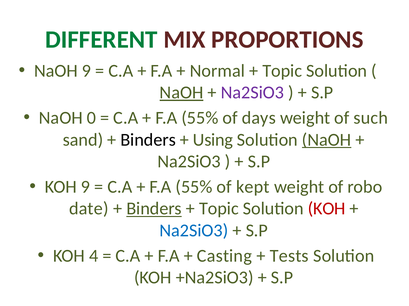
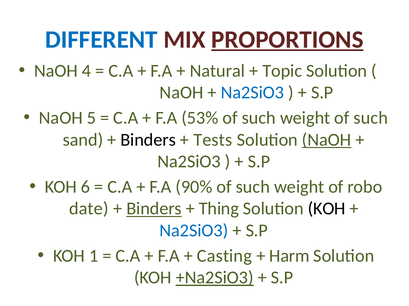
DIFFERENT colour: green -> blue
PROPORTIONS underline: none -> present
NaOH 9: 9 -> 4
Normal: Normal -> Natural
NaOH at (182, 93) underline: present -> none
Na2SiO3 at (252, 93) colour: purple -> blue
0: 0 -> 5
55% at (200, 118): 55% -> 53%
days at (259, 118): days -> such
Using: Using -> Tests
KOH 9: 9 -> 6
55% at (194, 187): 55% -> 90%
kept at (253, 187): kept -> such
Topic at (219, 209): Topic -> Thing
KOH at (327, 209) colour: red -> black
4: 4 -> 1
Tests: Tests -> Harm
+Na2SiO3 underline: none -> present
